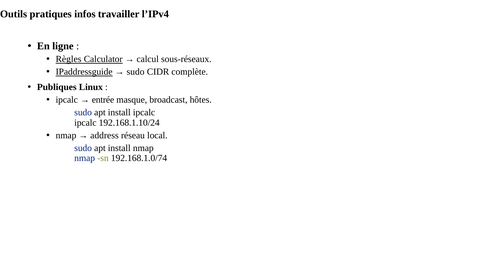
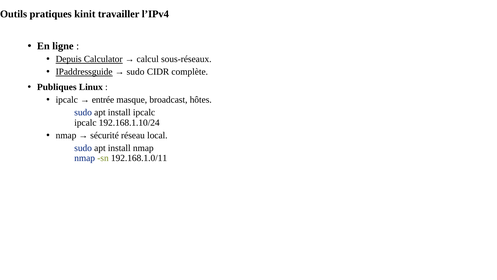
infos: infos -> kinit
Règles: Règles -> Depuis
address: address -> sécurité
192.168.1.0/74: 192.168.1.0/74 -> 192.168.1.0/11
